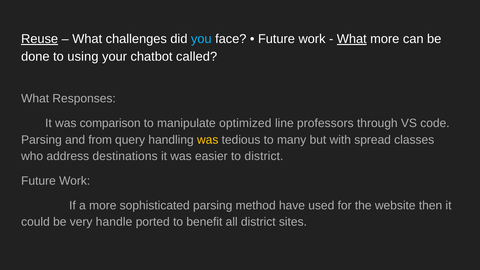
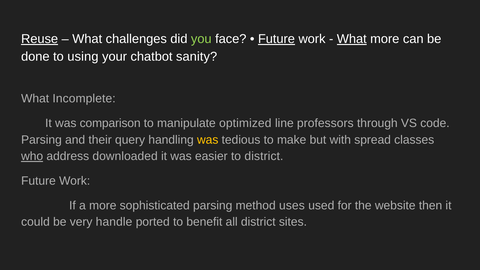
you colour: light blue -> light green
Future at (276, 39) underline: none -> present
called: called -> sanity
Responses: Responses -> Incomplete
from: from -> their
many: many -> make
who underline: none -> present
destinations: destinations -> downloaded
have: have -> uses
